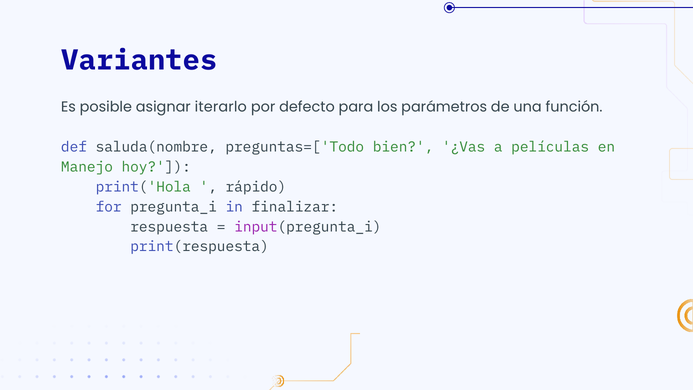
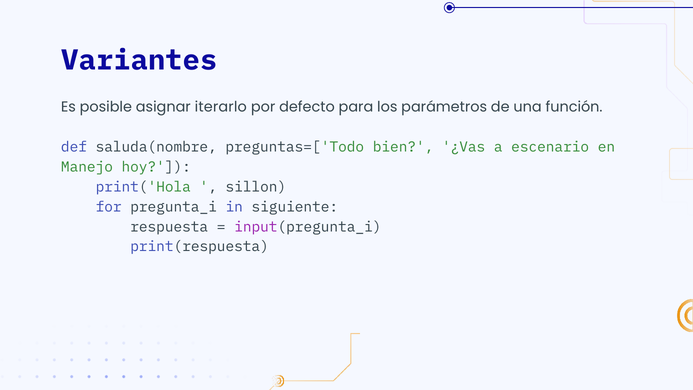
películas: películas -> escenario
rápido: rápido -> sillon
finalizar: finalizar -> siguiente
